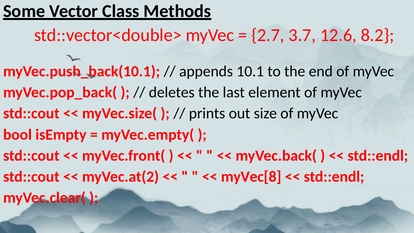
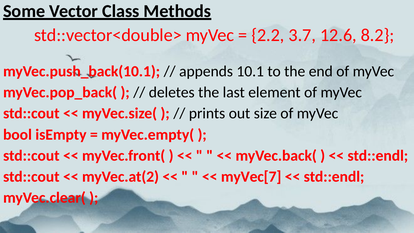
2.7: 2.7 -> 2.2
myVec[8: myVec[8 -> myVec[7
